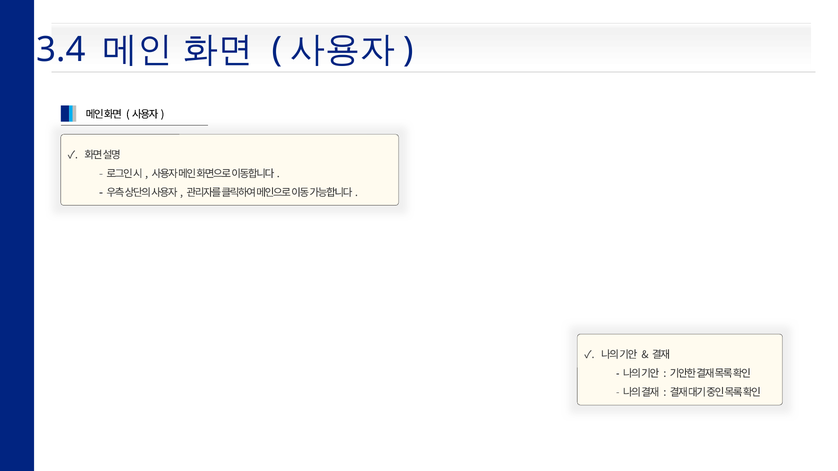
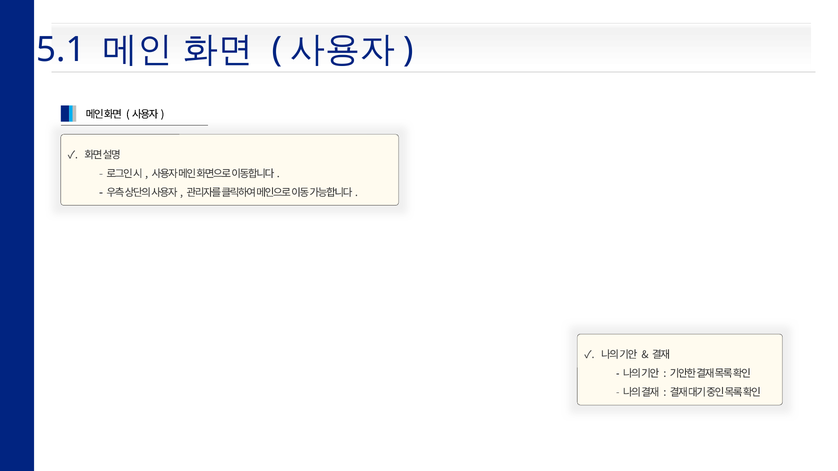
3.4: 3.4 -> 5.1
